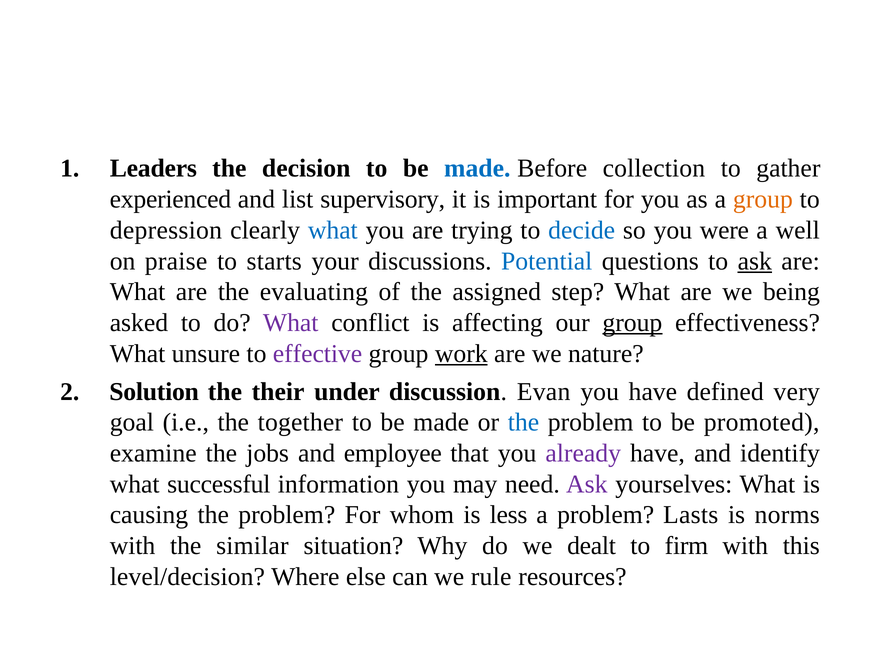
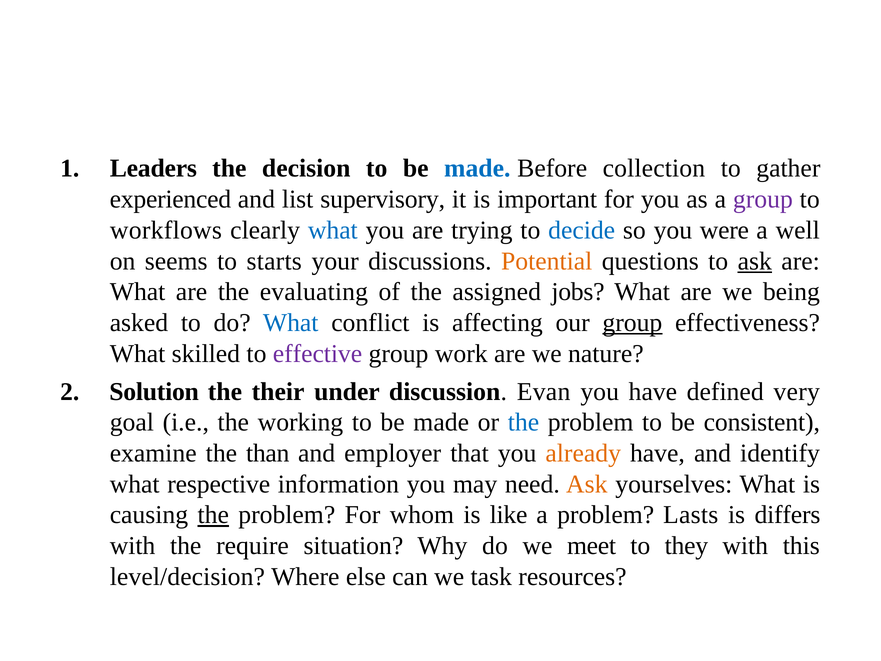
group at (763, 199) colour: orange -> purple
depression: depression -> workflows
praise: praise -> seems
Potential colour: blue -> orange
step: step -> jobs
What at (291, 323) colour: purple -> blue
unsure: unsure -> skilled
work underline: present -> none
together: together -> working
promoted: promoted -> consistent
jobs: jobs -> than
employee: employee -> employer
already colour: purple -> orange
successful: successful -> respective
Ask at (587, 484) colour: purple -> orange
the at (213, 515) underline: none -> present
less: less -> like
norms: norms -> differs
similar: similar -> require
dealt: dealt -> meet
firm: firm -> they
rule: rule -> task
